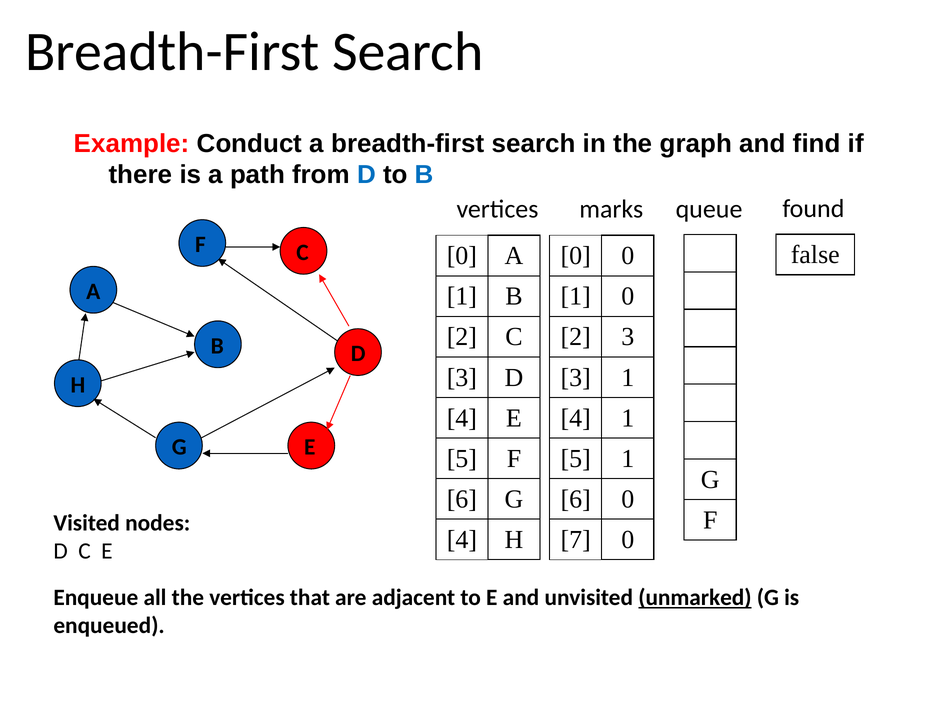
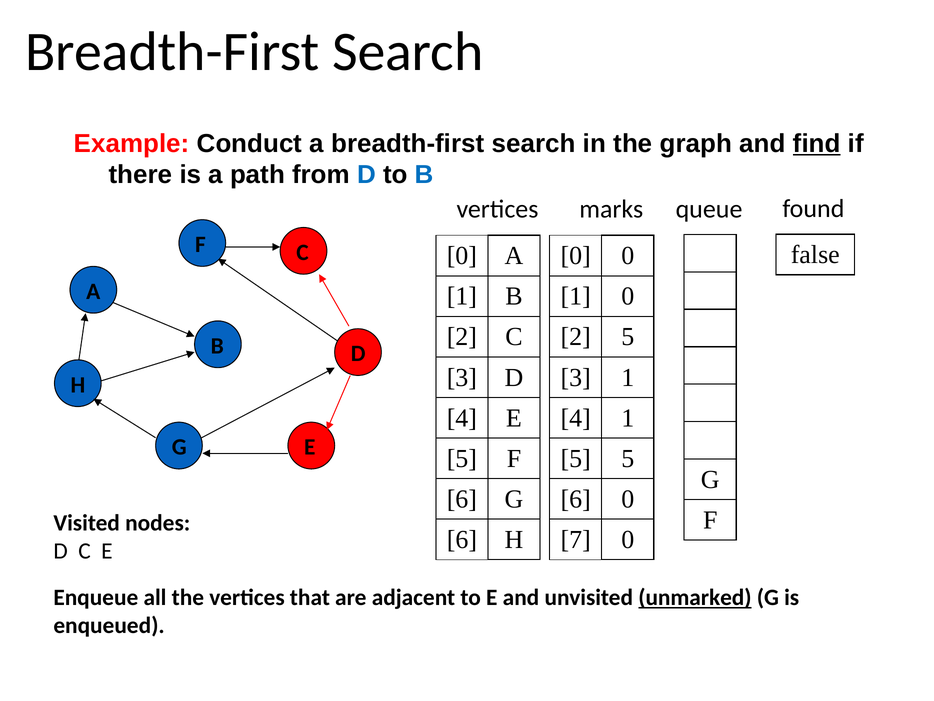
find underline: none -> present
2 3: 3 -> 5
5 1: 1 -> 5
4 at (462, 539): 4 -> 6
